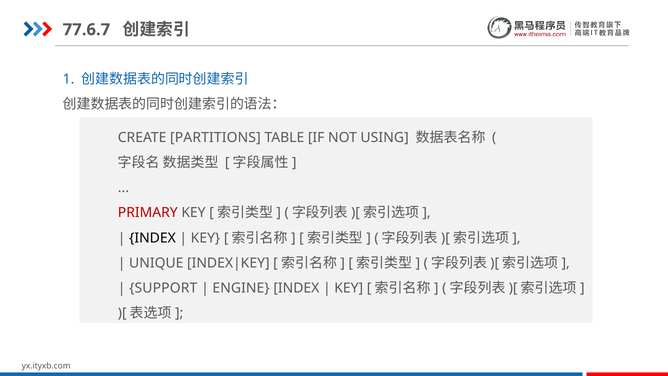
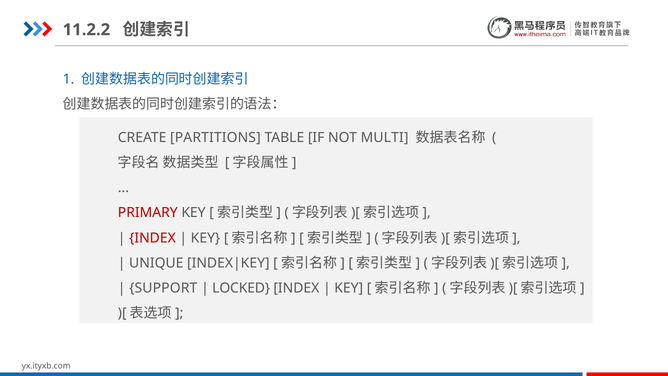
77.6.7: 77.6.7 -> 11.2.2
USING: USING -> MULTI
INDEX at (152, 238) colour: black -> red
ENGINE: ENGINE -> LOCKED
